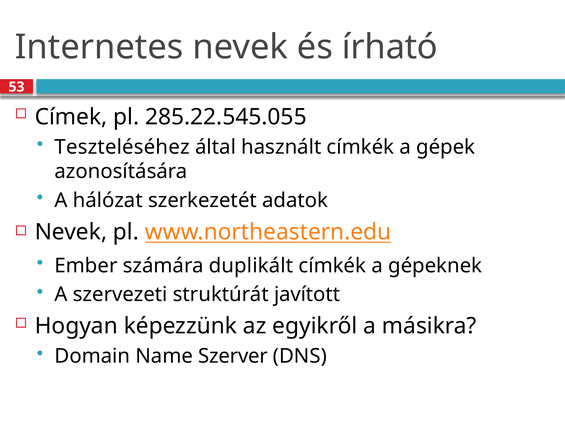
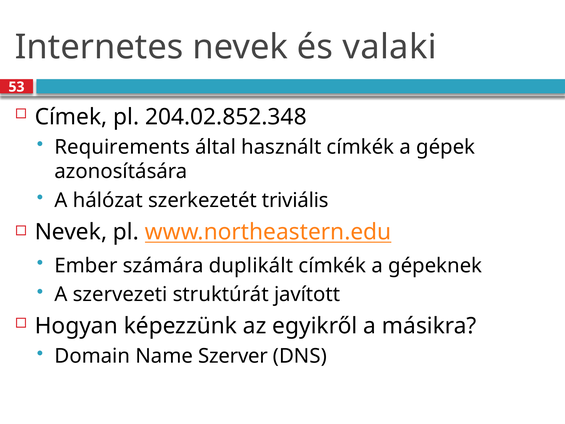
írható: írható -> valaki
285.22.545.055: 285.22.545.055 -> 204.02.852.348
Teszteléséhez: Teszteléséhez -> Requirements
adatok: adatok -> triviális
